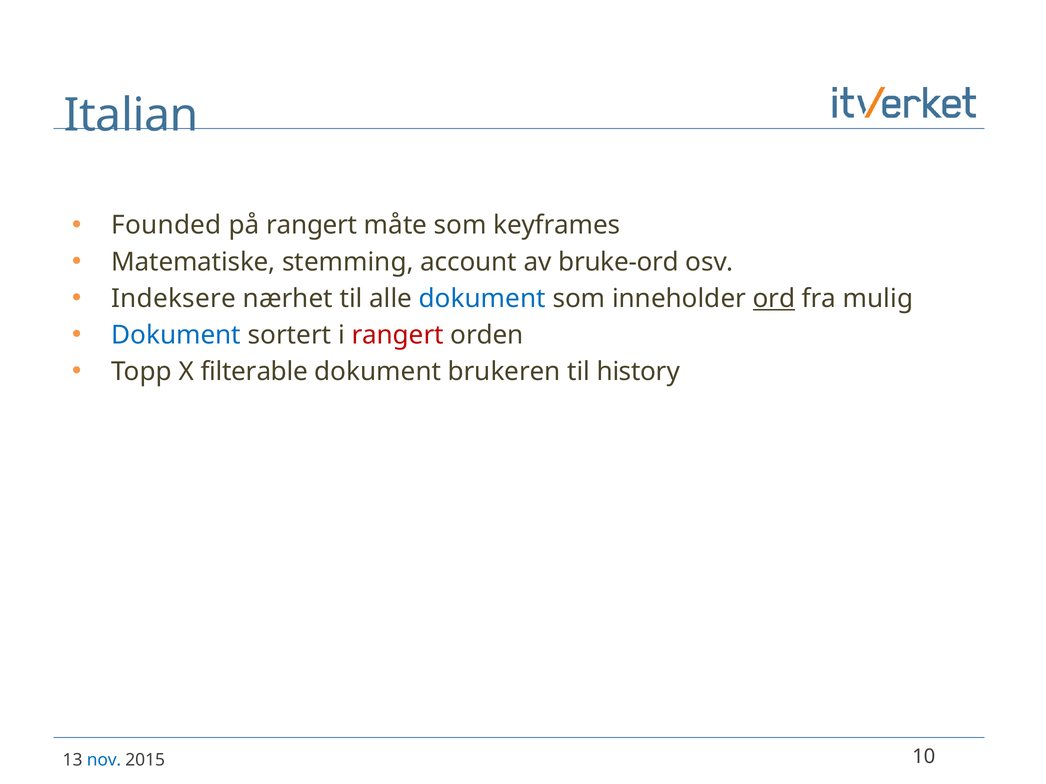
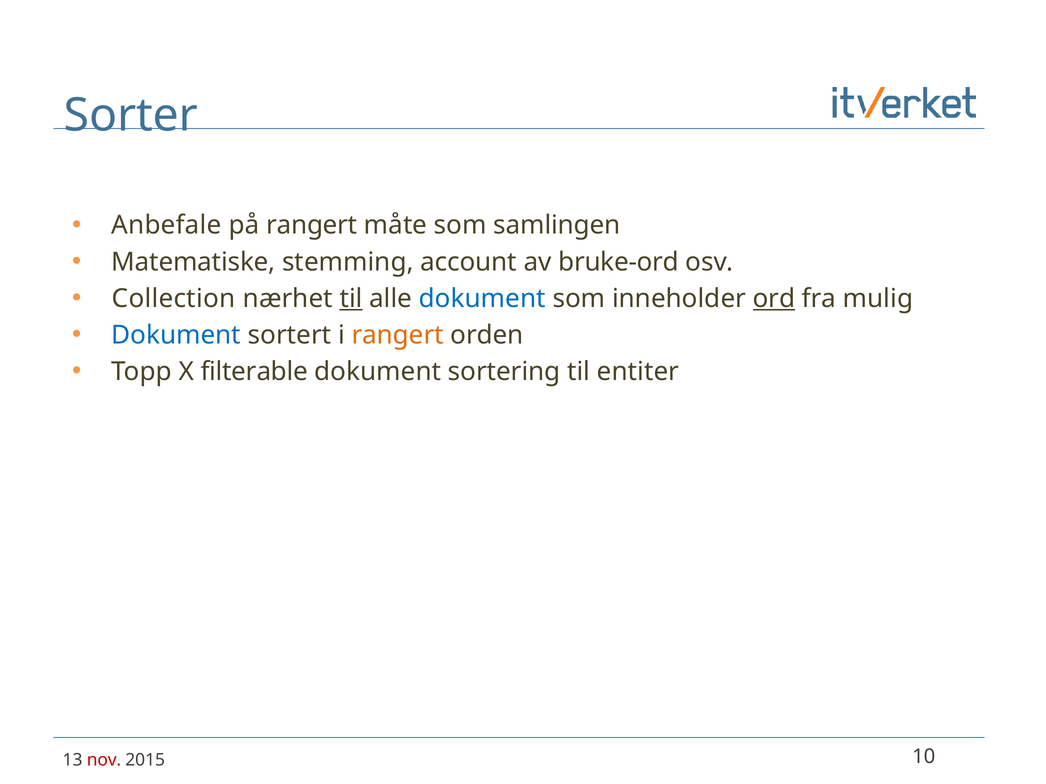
Italian: Italian -> Sorter
Founded: Founded -> Anbefale
keyframes: keyframes -> samlingen
Indeksere: Indeksere -> Collection
til at (351, 299) underline: none -> present
rangert at (398, 335) colour: red -> orange
brukeren: brukeren -> sortering
history: history -> entiter
nov colour: blue -> red
